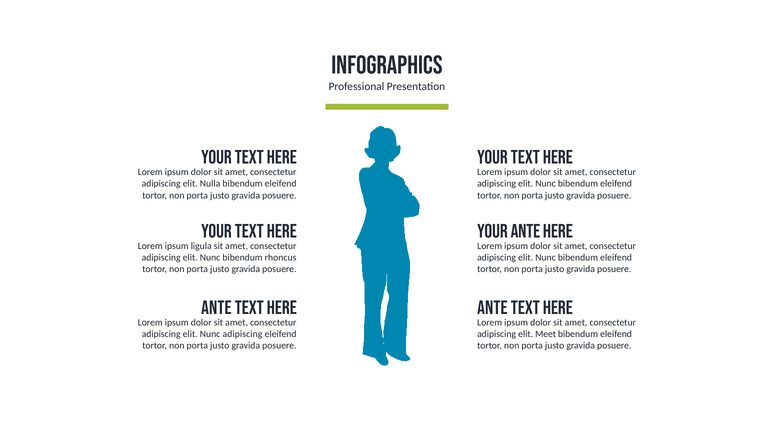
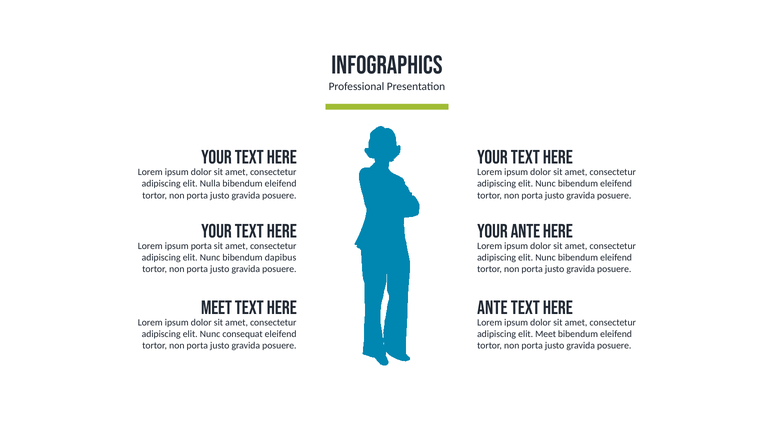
ipsum ligula: ligula -> porta
rhoncus: rhoncus -> dapibus
Ante at (216, 308): Ante -> Meet
Nunc adipiscing: adipiscing -> consequat
